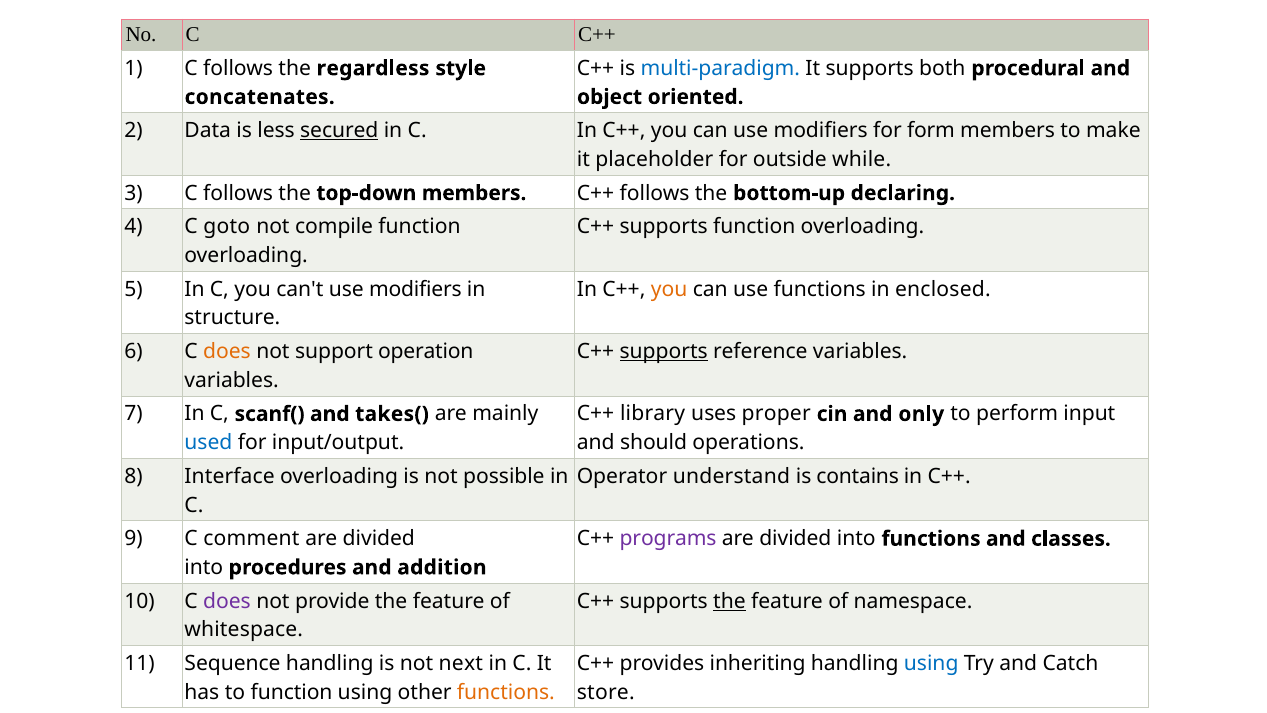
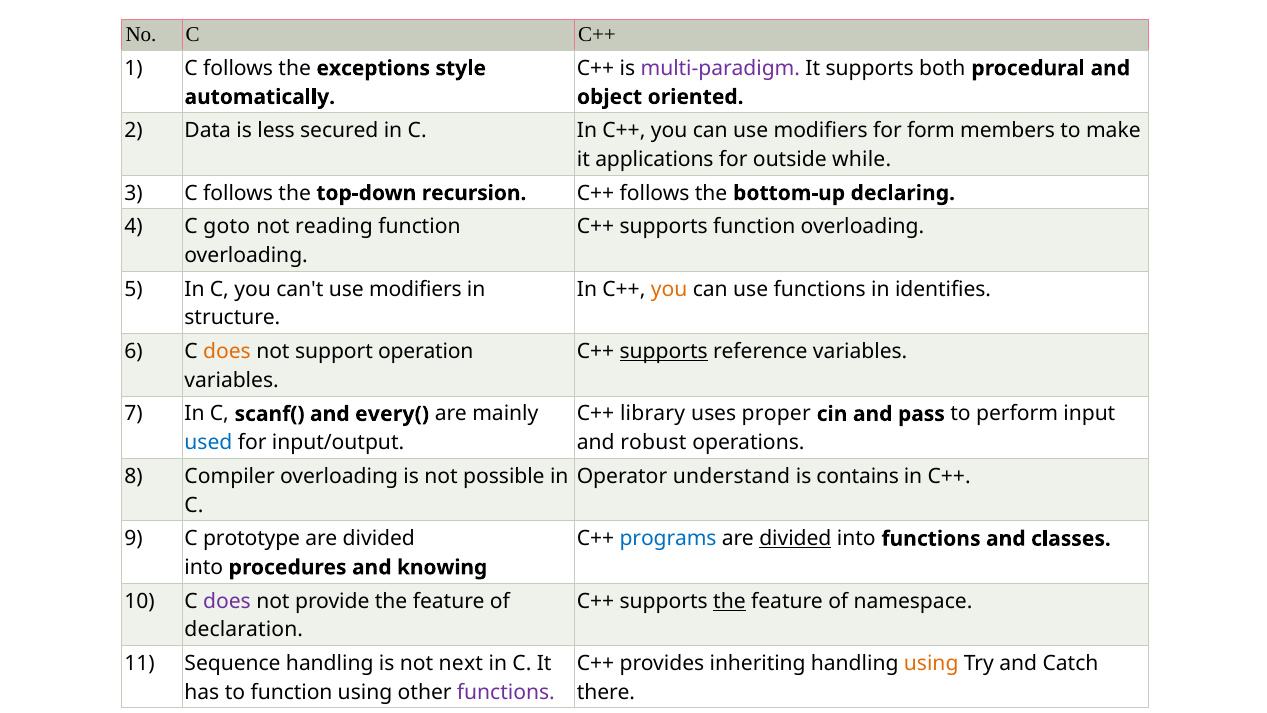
regardless: regardless -> exceptions
multi-paradigm colour: blue -> purple
concatenates: concatenates -> automatically
secured underline: present -> none
placeholder: placeholder -> applications
top-down members: members -> recursion
compile: compile -> reading
enclosed: enclosed -> identifies
takes(: takes( -> every(
only: only -> pass
should: should -> robust
Interface: Interface -> Compiler
comment: comment -> prototype
programs colour: purple -> blue
divided at (795, 539) underline: none -> present
addition: addition -> knowing
whitespace: whitespace -> declaration
using at (931, 663) colour: blue -> orange
functions at (506, 692) colour: orange -> purple
store: store -> there
